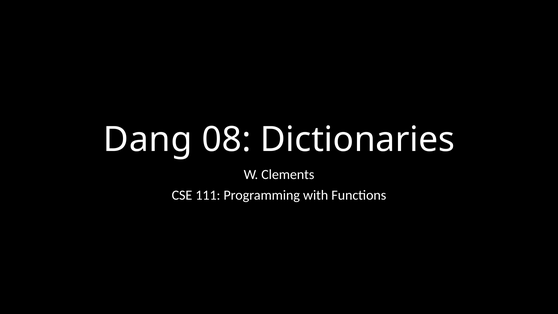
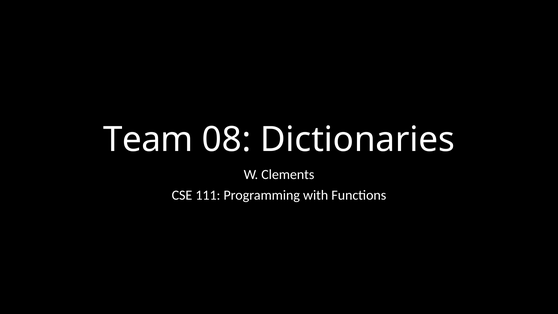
Dang: Dang -> Team
